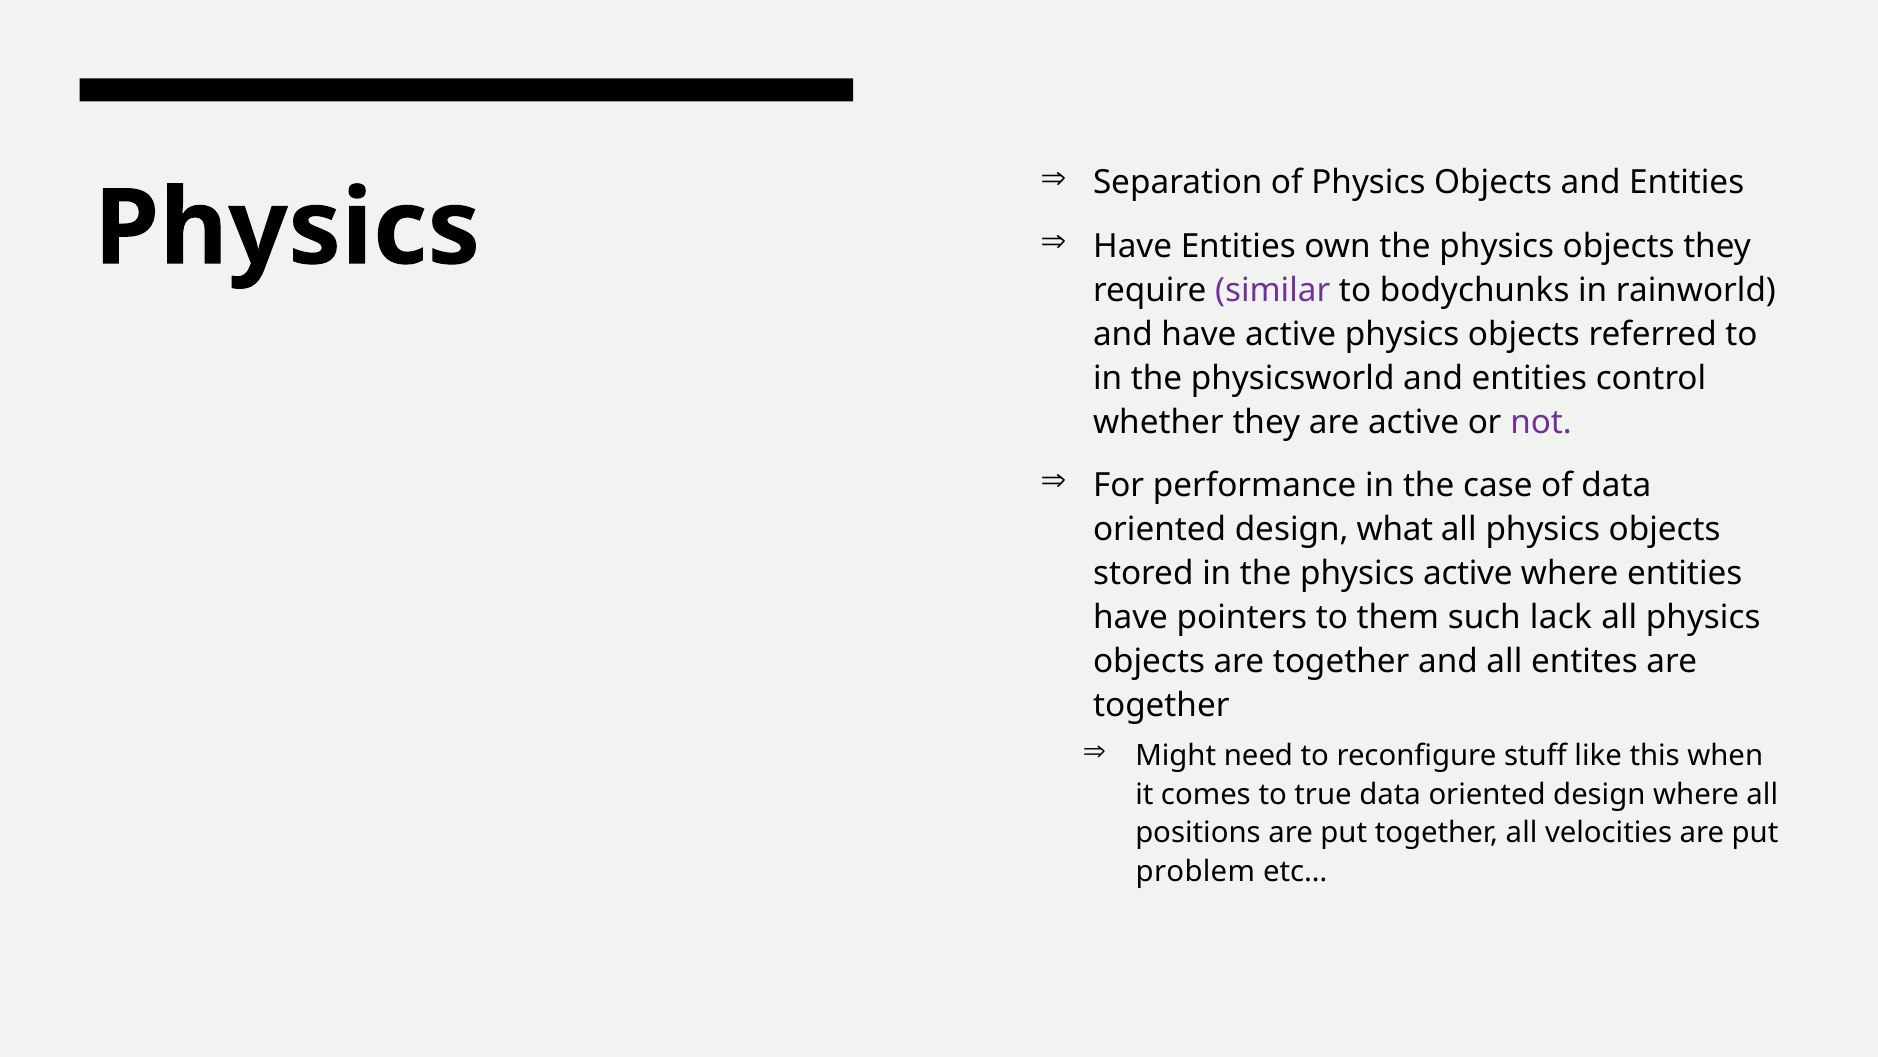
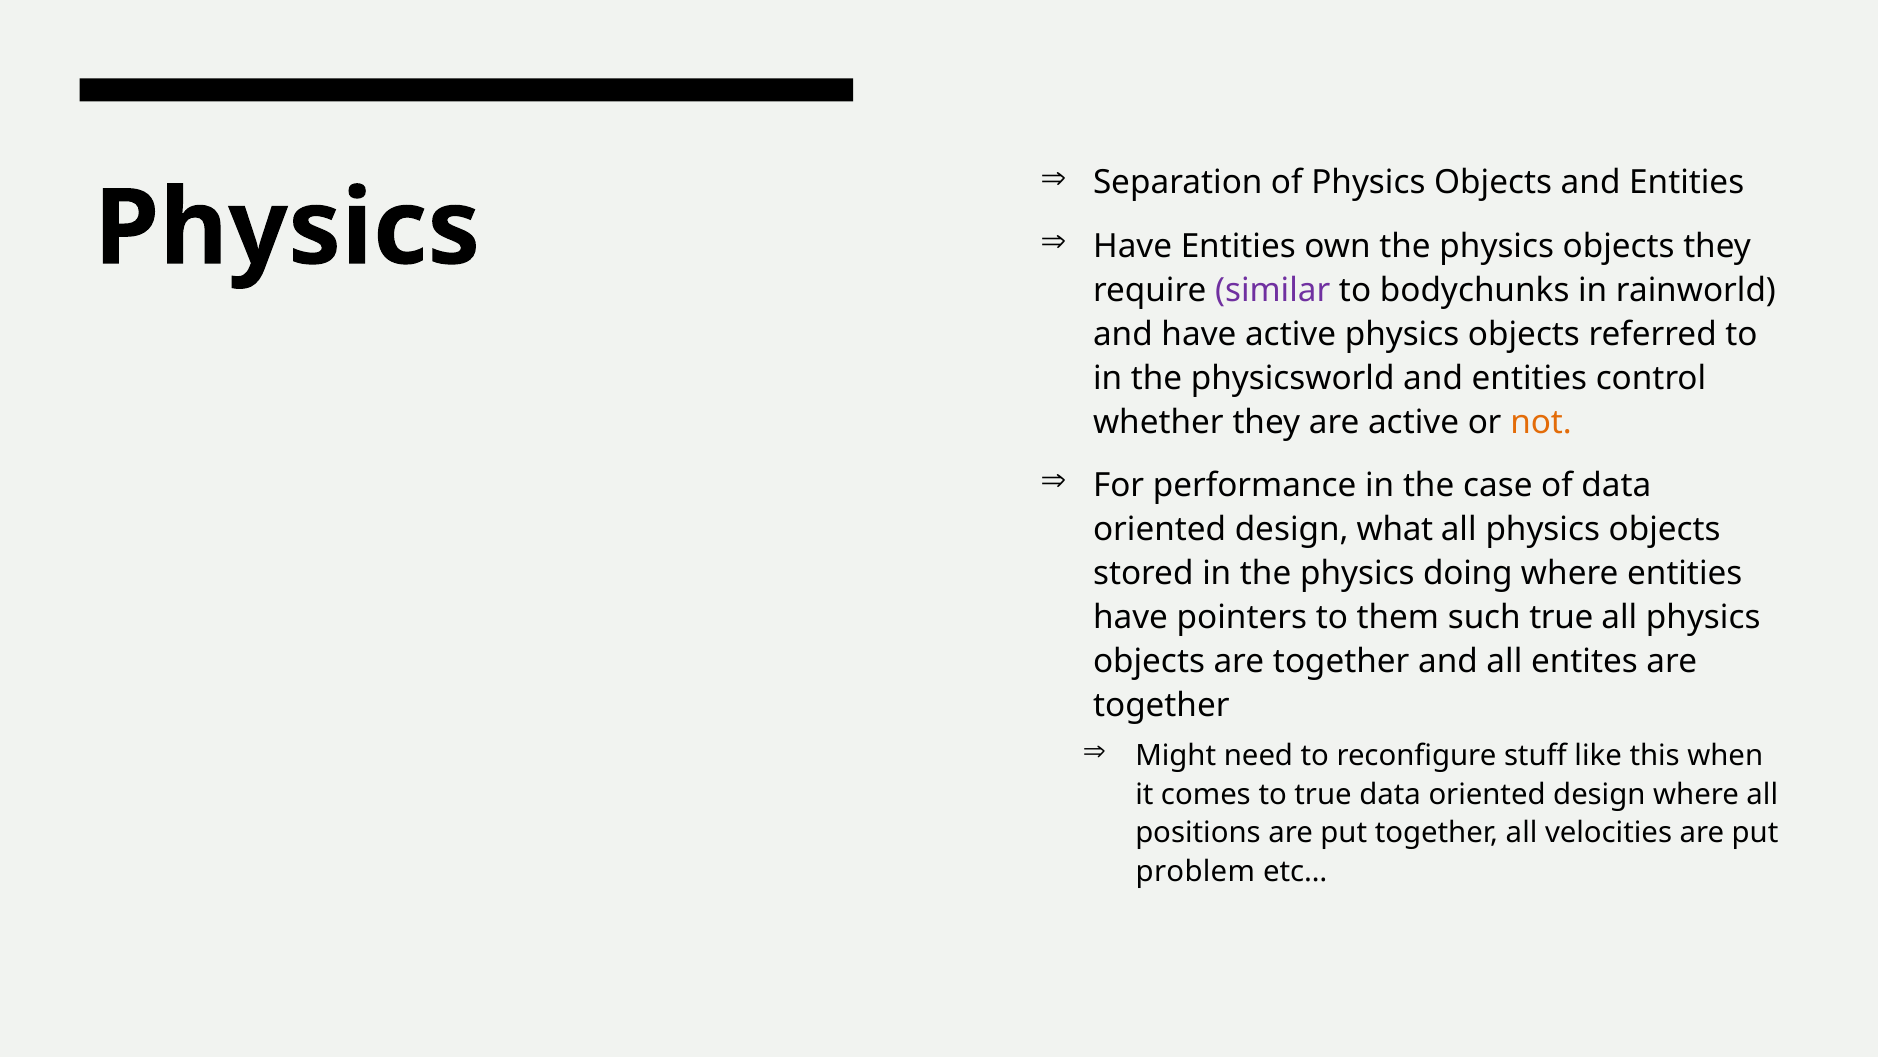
not colour: purple -> orange
physics active: active -> doing
such lack: lack -> true
